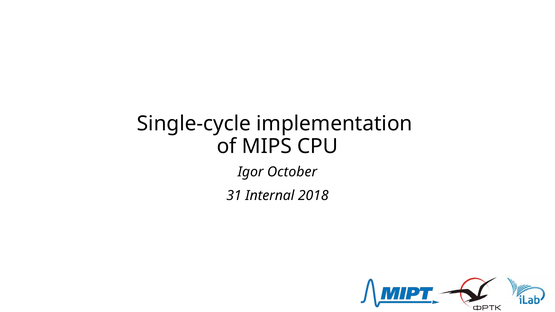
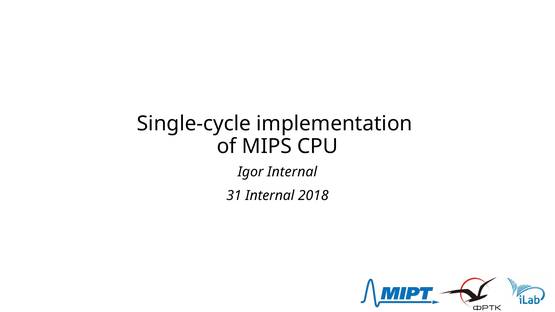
Igor October: October -> Internal
